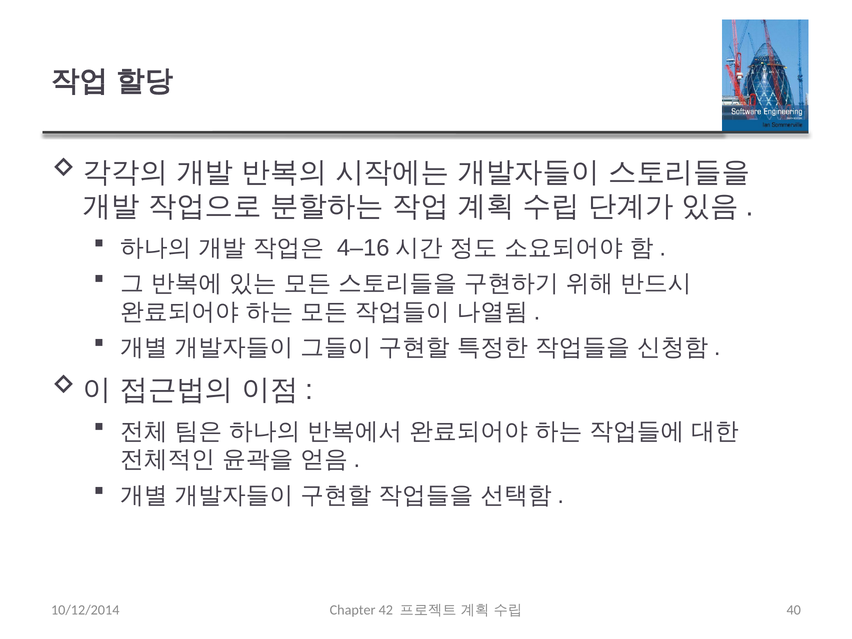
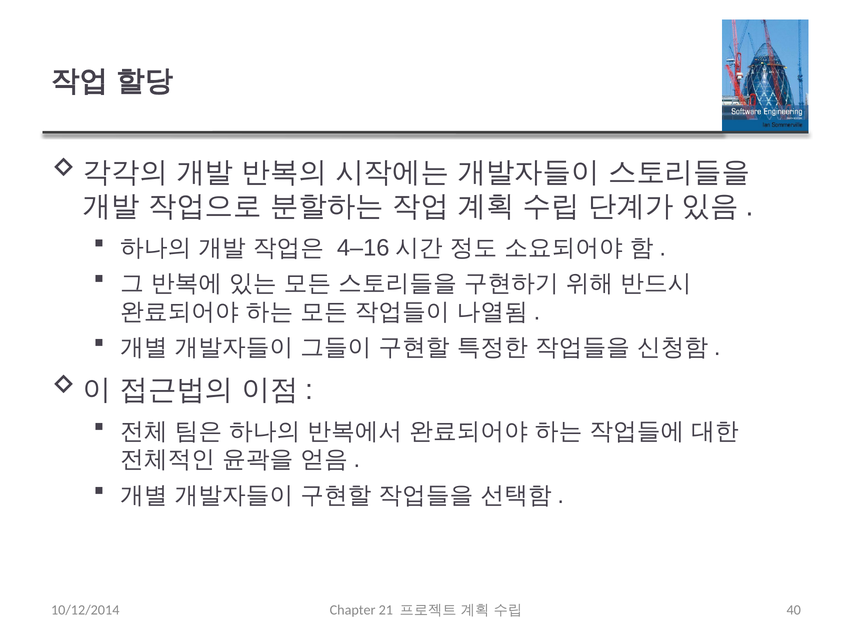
42: 42 -> 21
